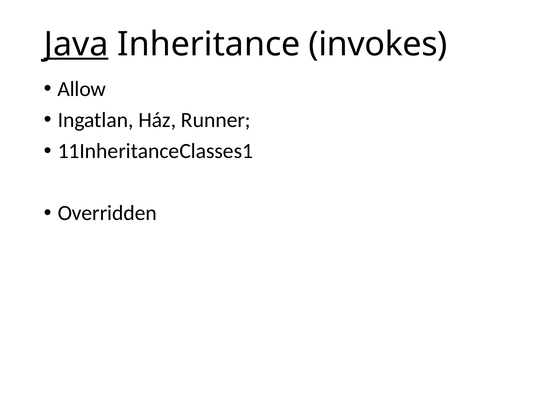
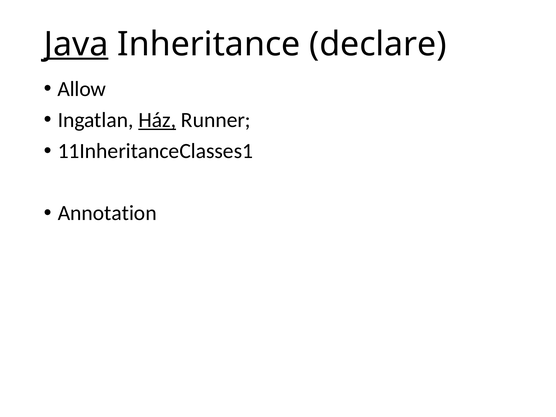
invokes: invokes -> declare
Ház underline: none -> present
Overridden: Overridden -> Annotation
